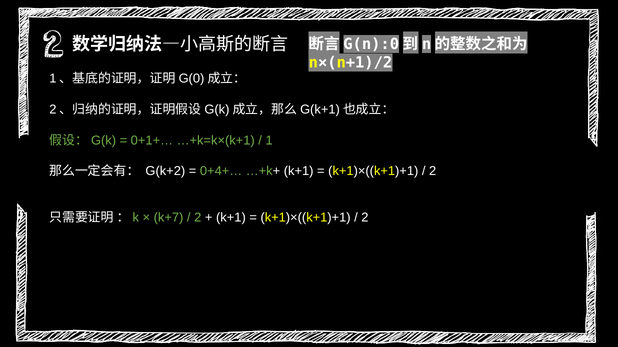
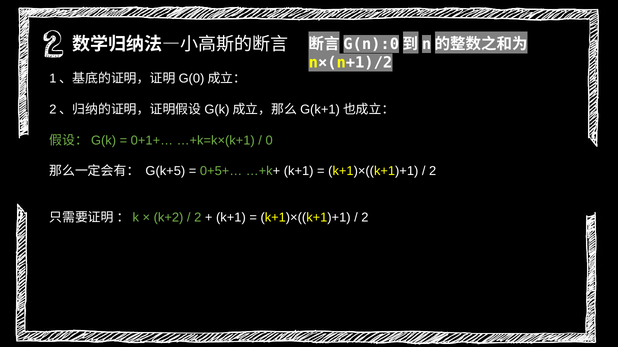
1: 1 -> 0
G(k+2: G(k+2 -> G(k+5
0+4+…: 0+4+… -> 0+5+…
k+7: k+7 -> k+2
